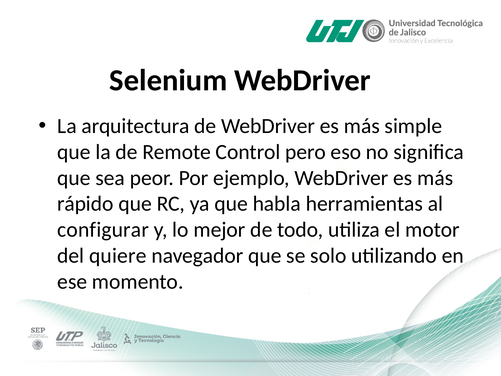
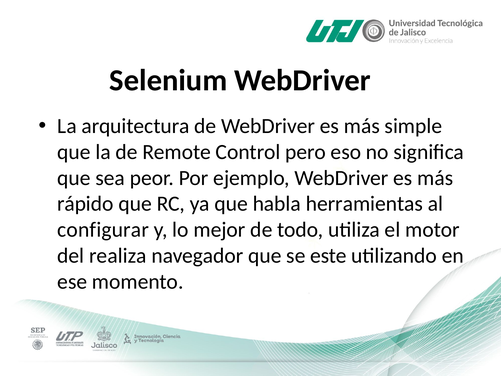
quiere: quiere -> realiza
solo: solo -> este
